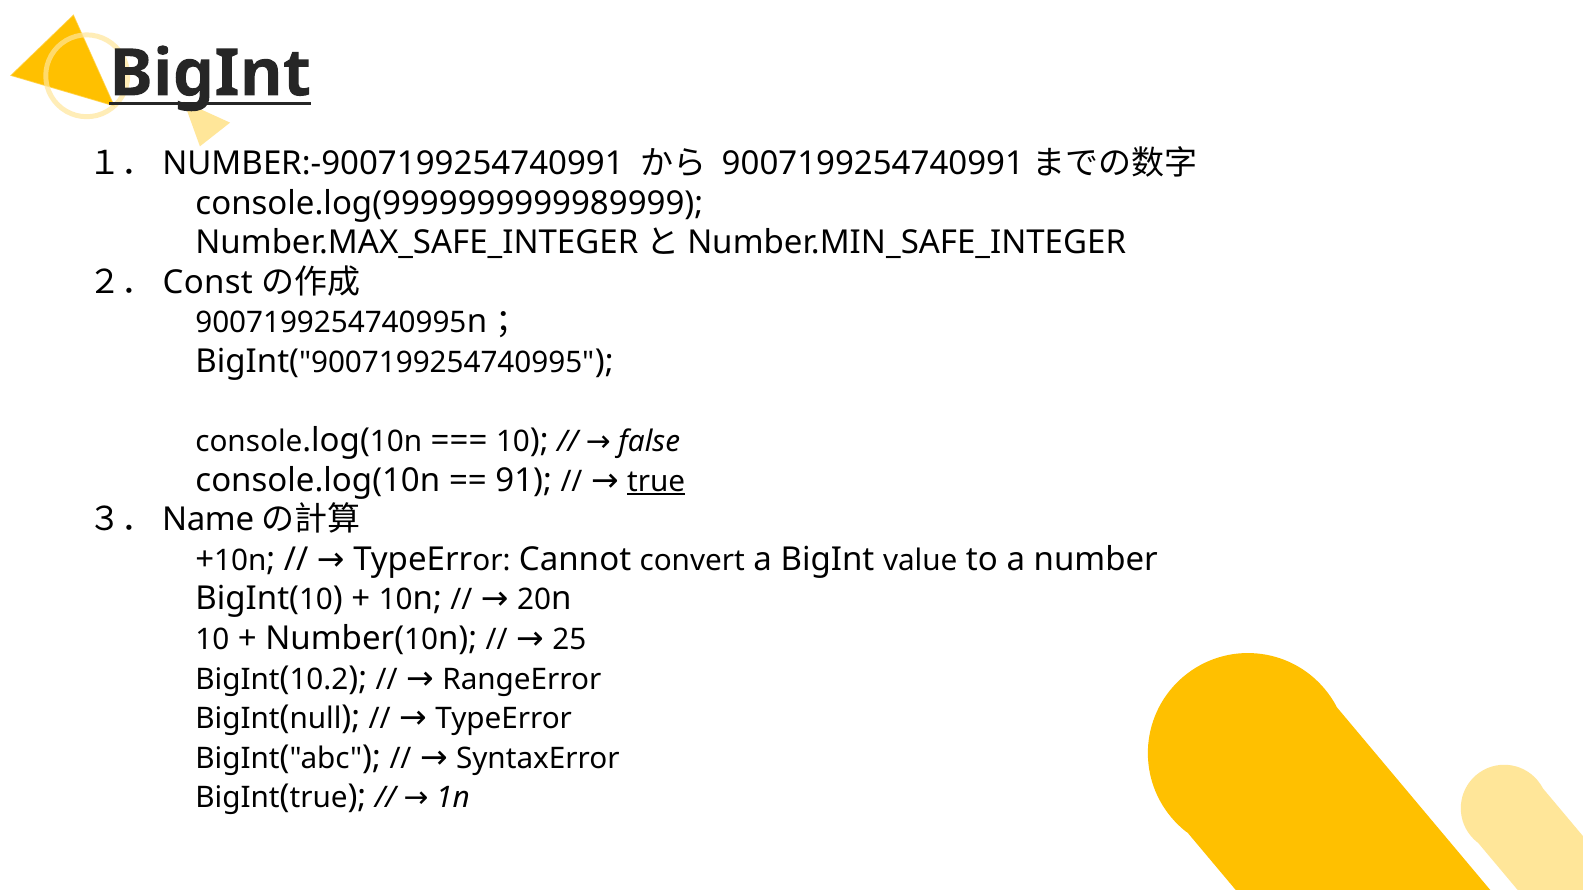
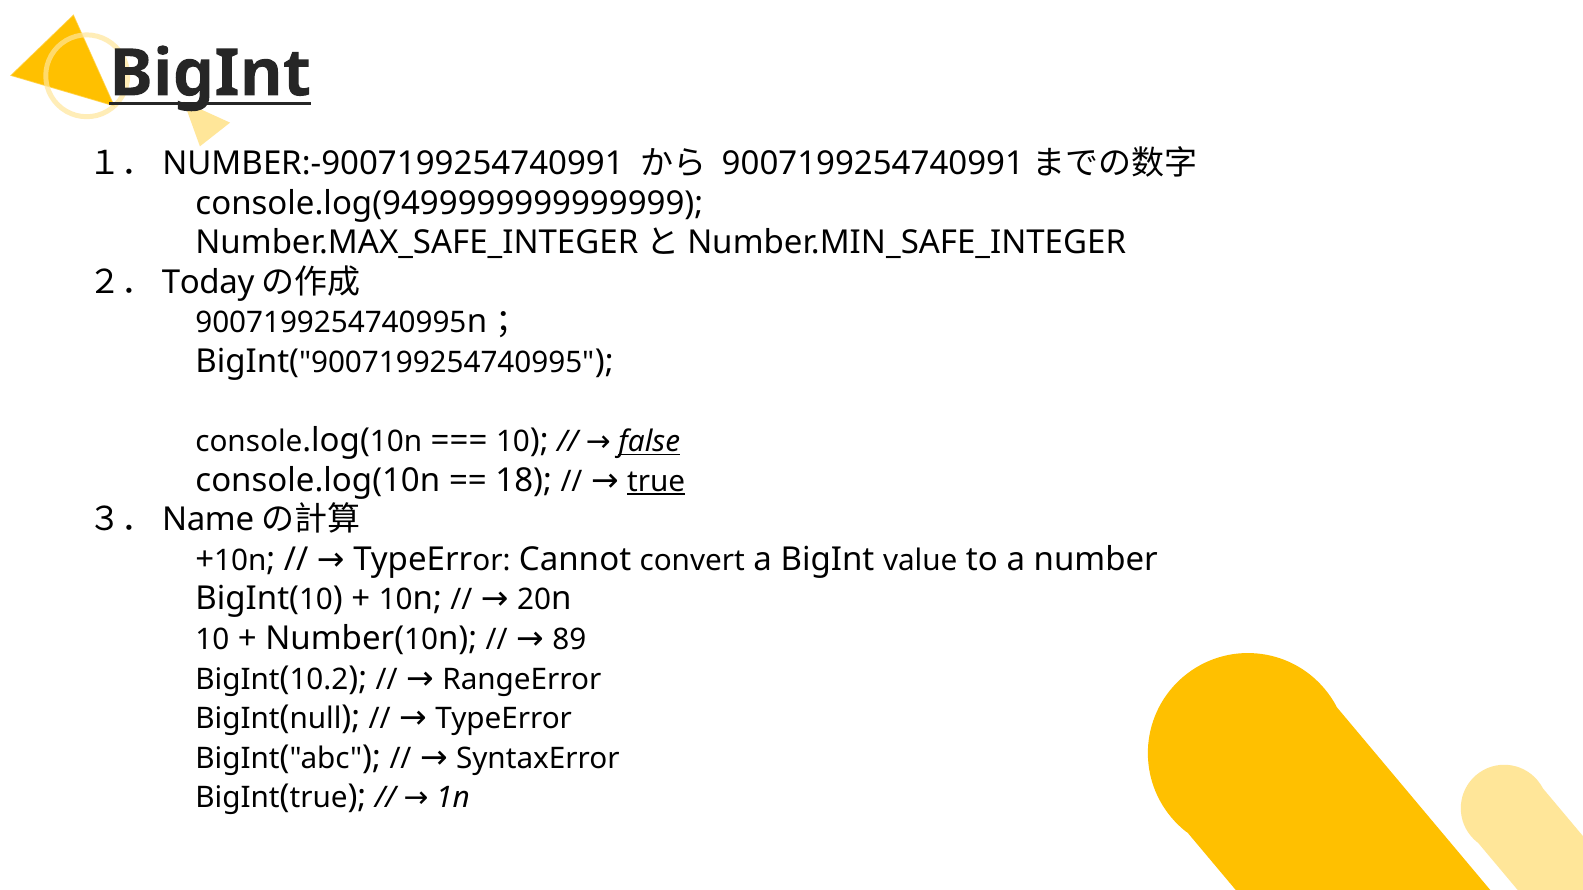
console.log(9999999999989999: console.log(9999999999989999 -> console.log(9499999999999999
Const: Const -> Today
false underline: none -> present
91: 91 -> 18
25: 25 -> 89
